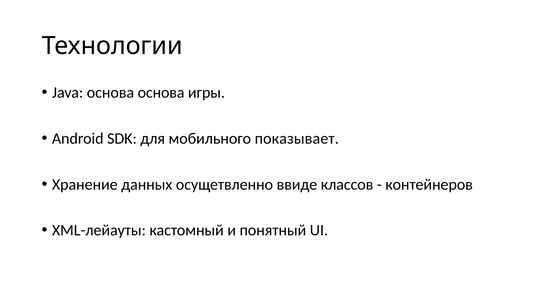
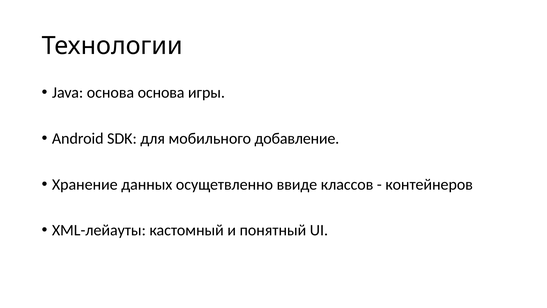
показывает: показывает -> добавление
